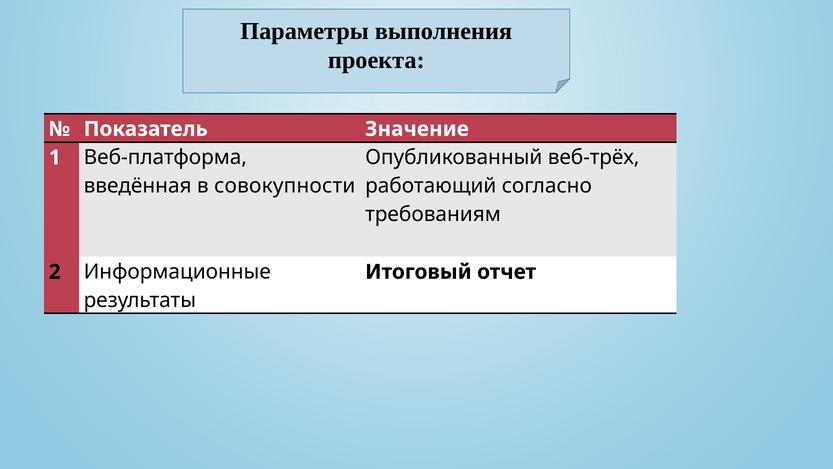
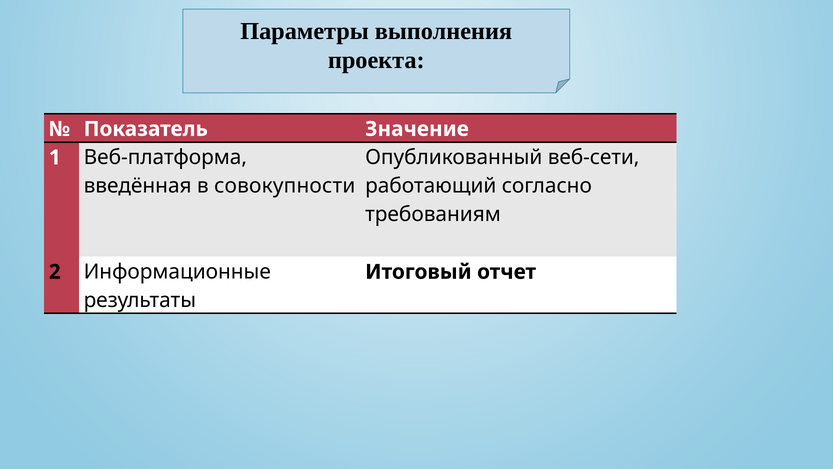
веб-трёх: веб-трёх -> веб-сети
